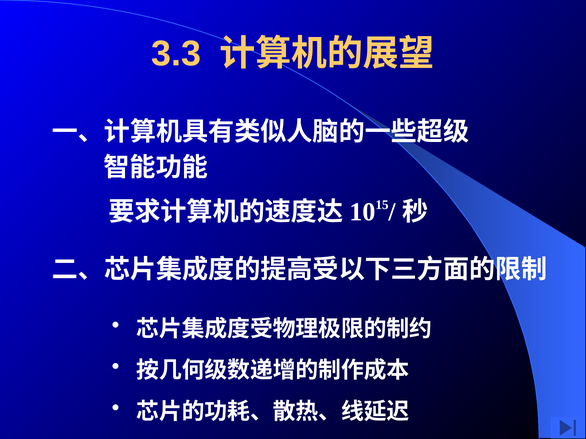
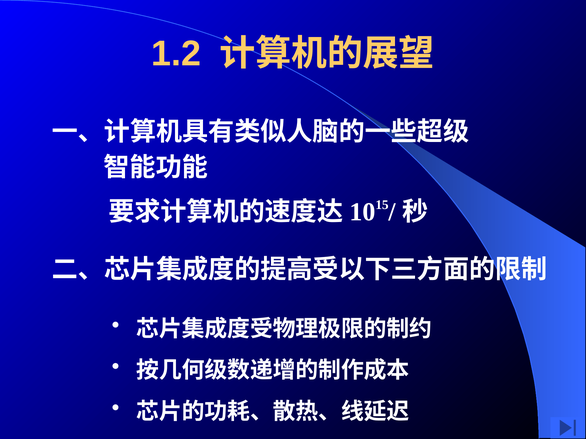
3.3: 3.3 -> 1.2
